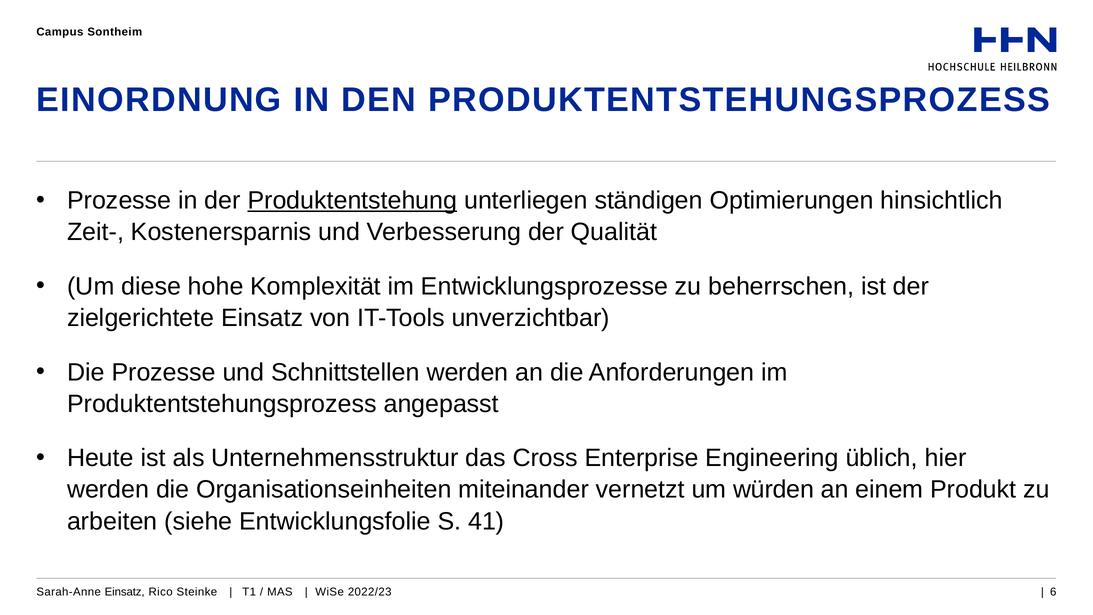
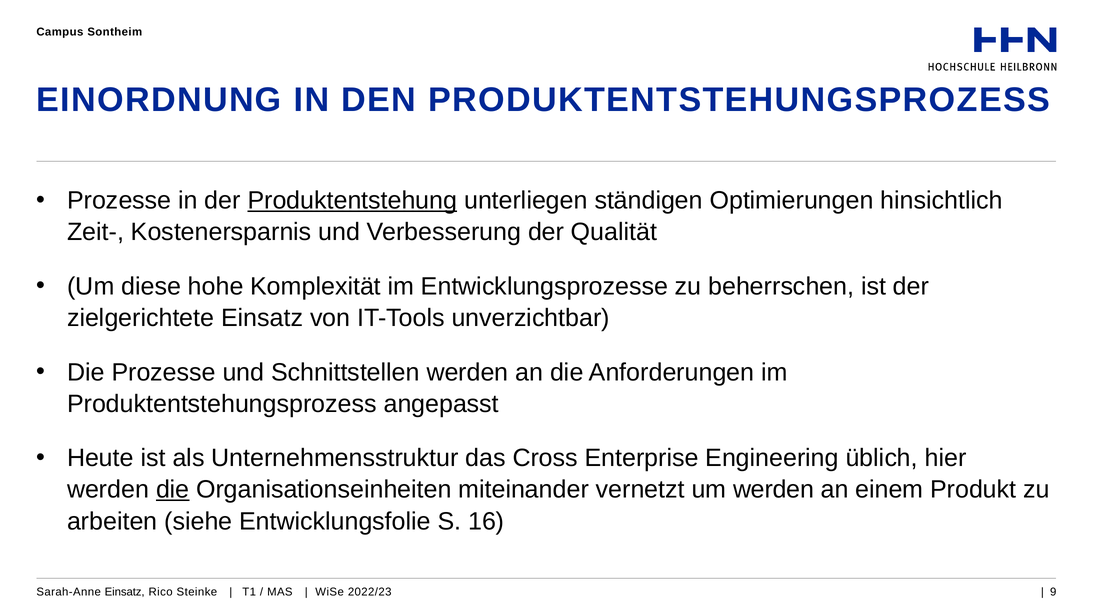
die at (173, 490) underline: none -> present
um würden: würden -> werden
41: 41 -> 16
6: 6 -> 9
